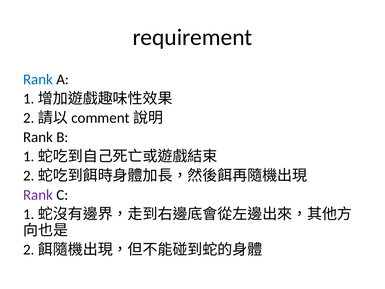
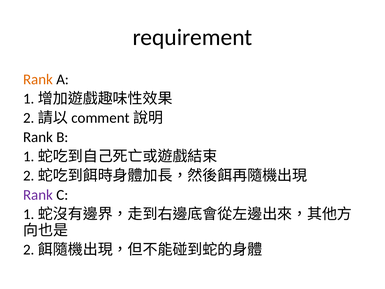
Rank at (38, 79) colour: blue -> orange
